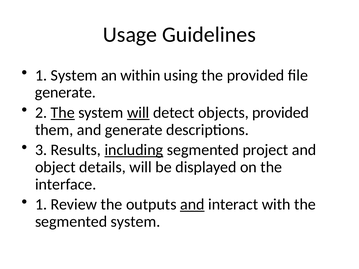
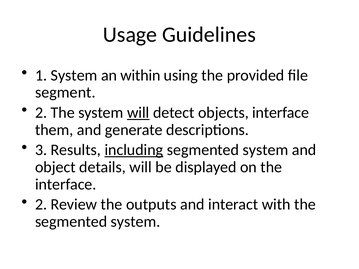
generate at (65, 93): generate -> segment
The at (63, 113) underline: present -> none
objects provided: provided -> interface
project at (265, 150): project -> system
1 at (41, 205): 1 -> 2
and at (192, 205) underline: present -> none
